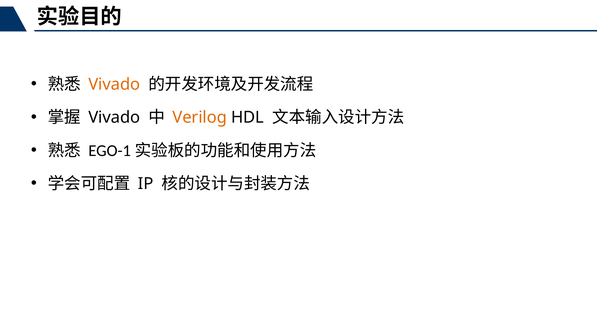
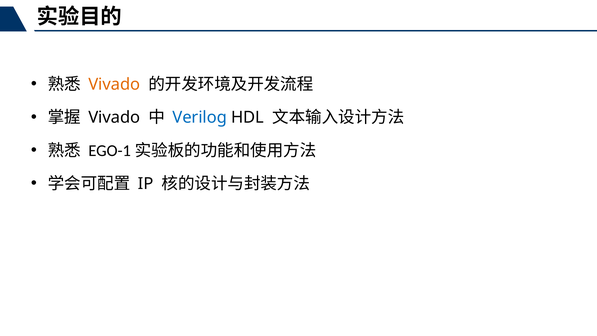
Verilog colour: orange -> blue
